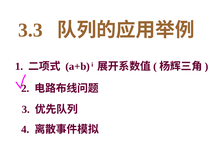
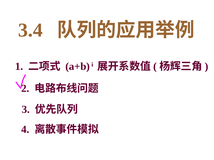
3.3: 3.3 -> 3.4
